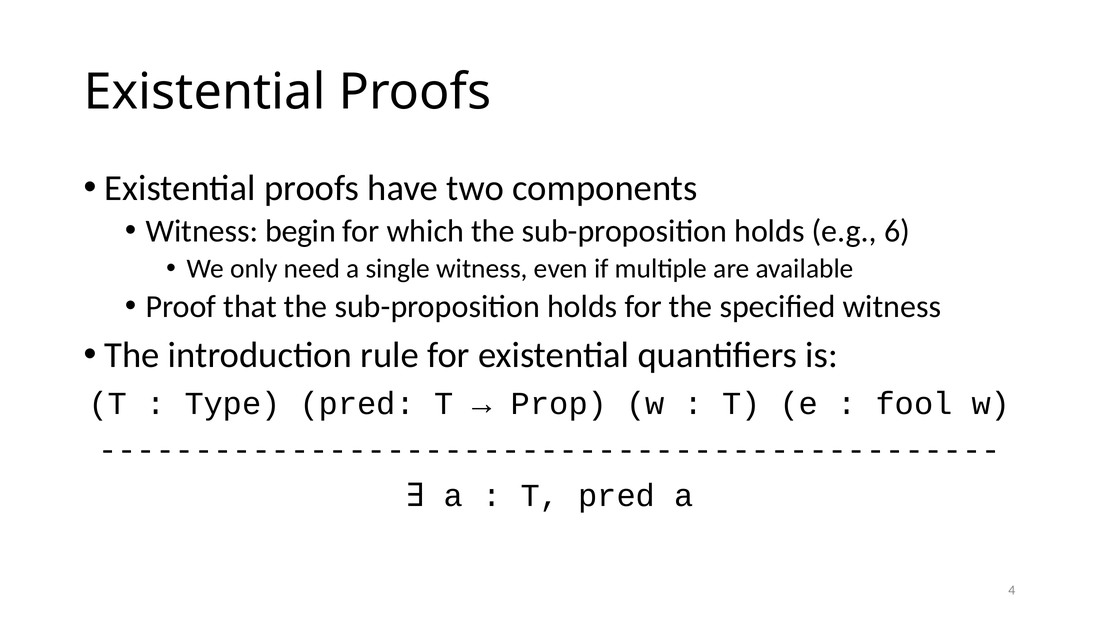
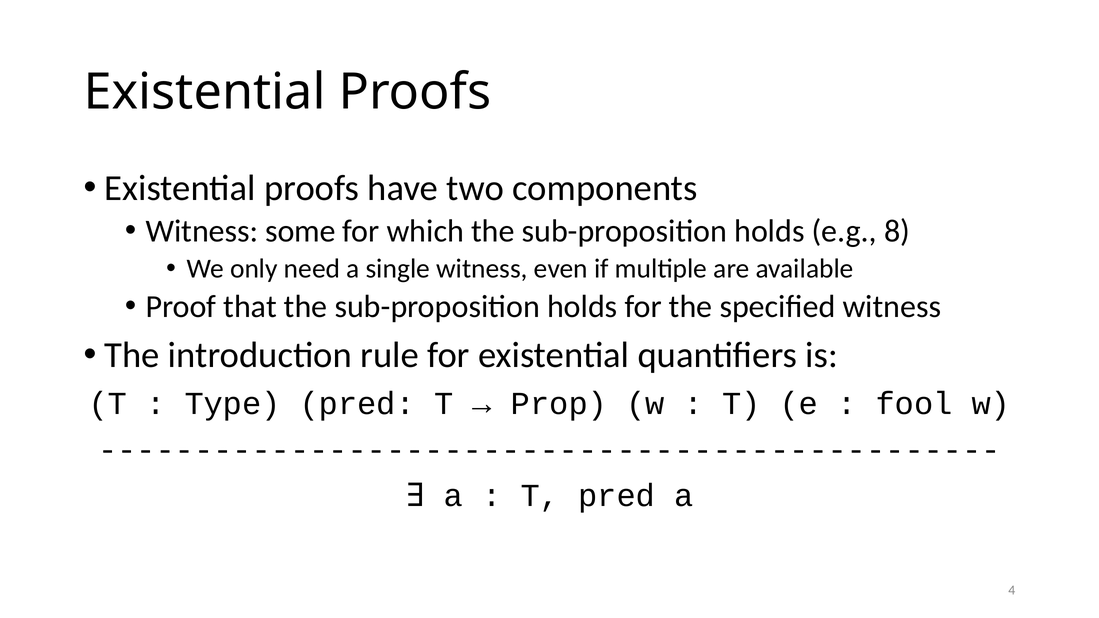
begin: begin -> some
6: 6 -> 8
